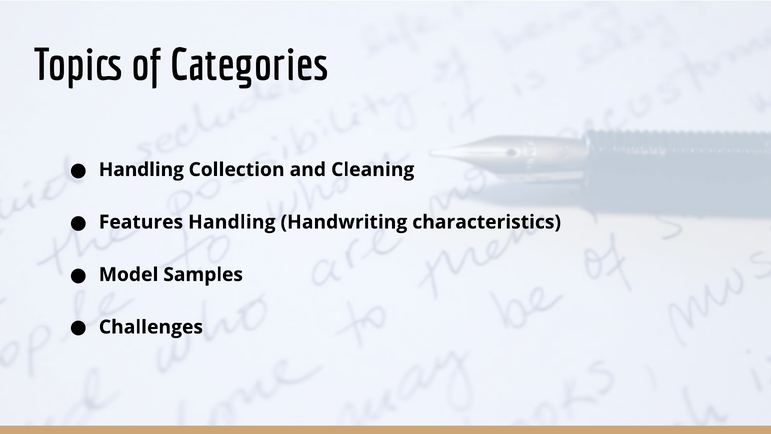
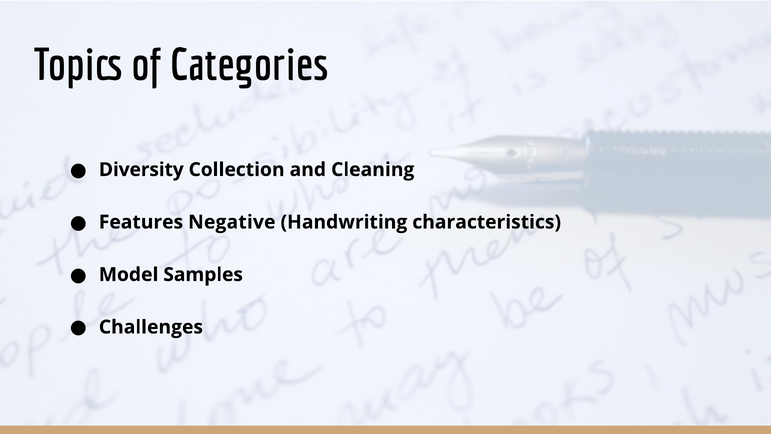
Handling at (141, 170): Handling -> Diversity
Features Handling: Handling -> Negative
